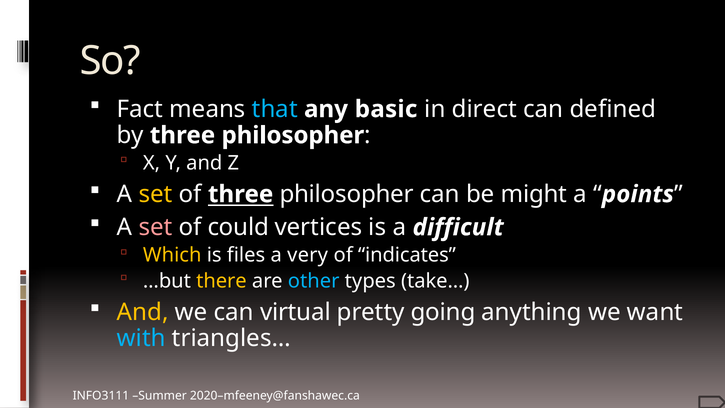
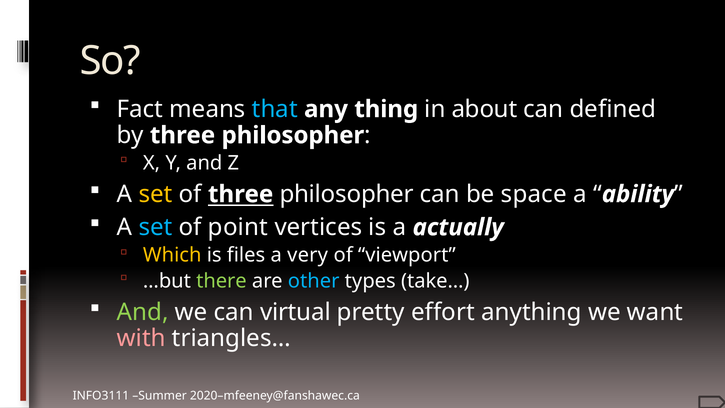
basic: basic -> thing
direct: direct -> about
might: might -> space
points: points -> ability
set at (156, 227) colour: pink -> light blue
could: could -> point
difficult: difficult -> actually
indicates: indicates -> viewport
there colour: yellow -> light green
And at (143, 312) colour: yellow -> light green
going: going -> effort
with colour: light blue -> pink
